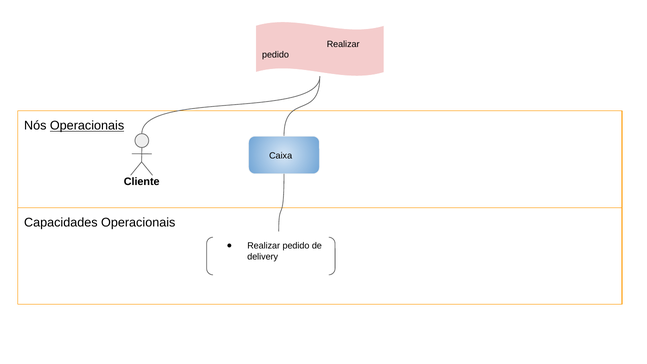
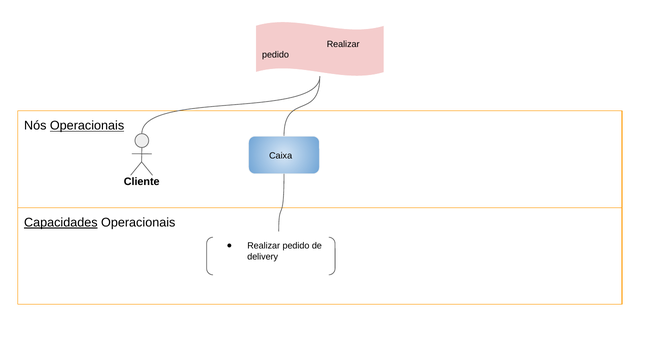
Capacidades underline: none -> present
